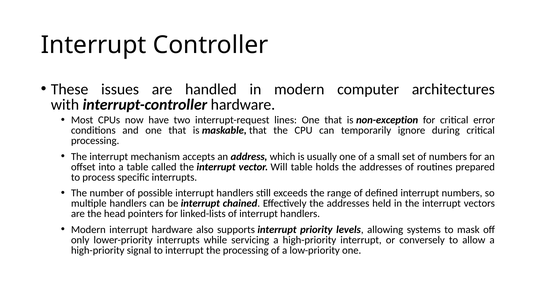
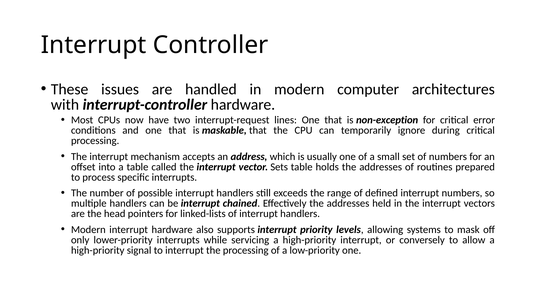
Will: Will -> Sets
